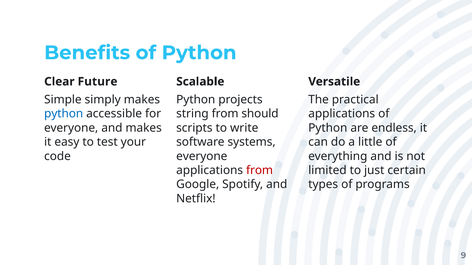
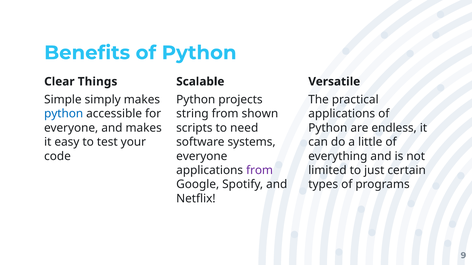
Future: Future -> Things
should: should -> shown
write: write -> need
from at (260, 171) colour: red -> purple
